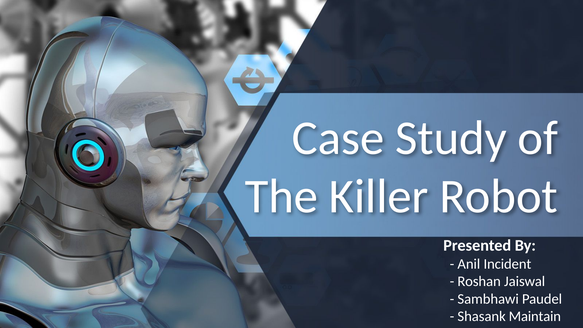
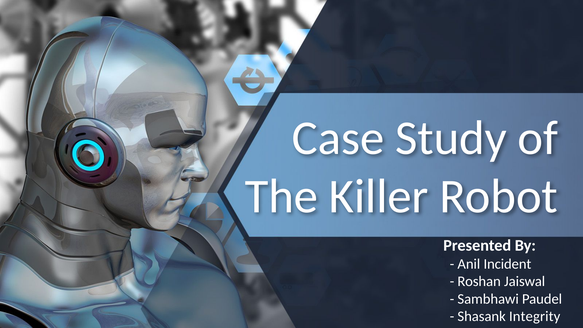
Maintain: Maintain -> Integrity
